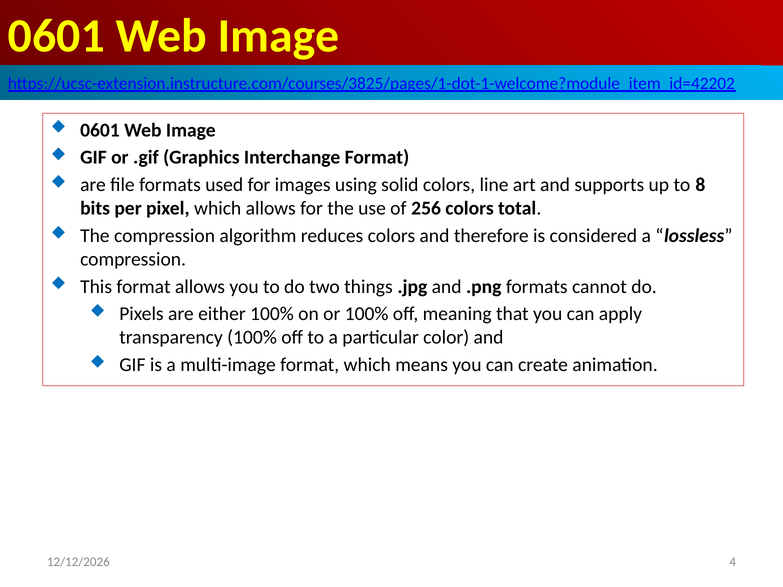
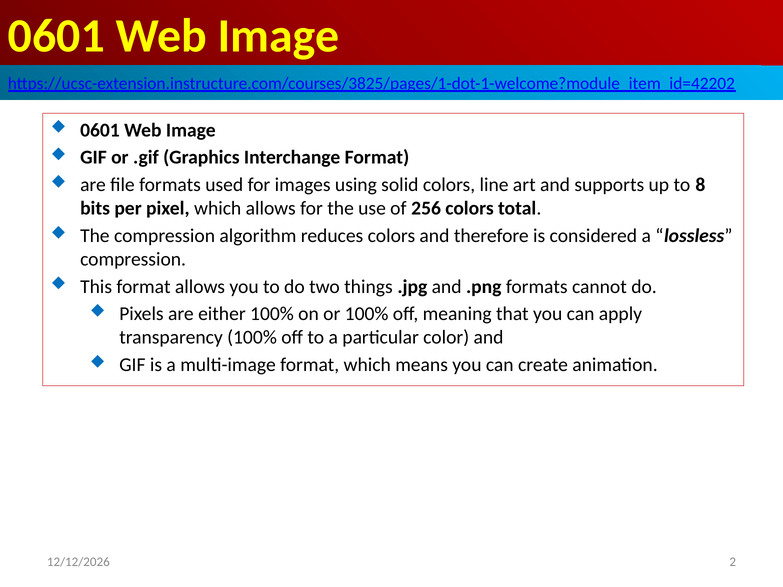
4: 4 -> 2
